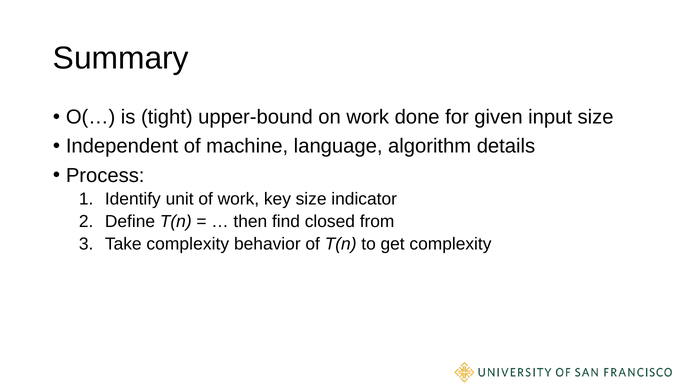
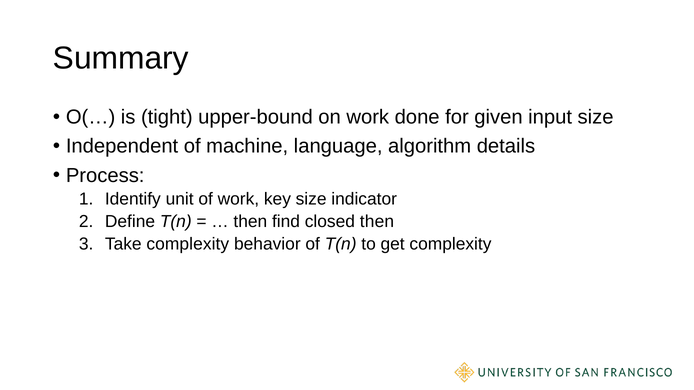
closed from: from -> then
